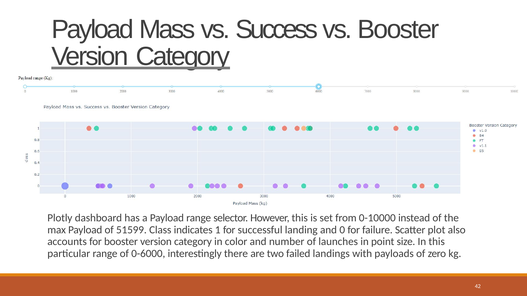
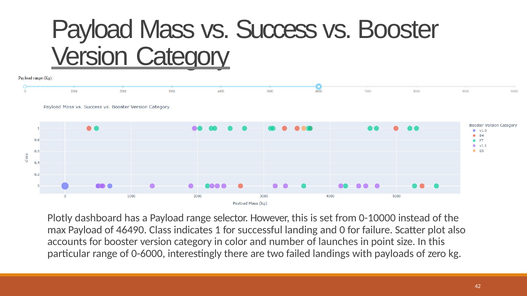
51599: 51599 -> 46490
